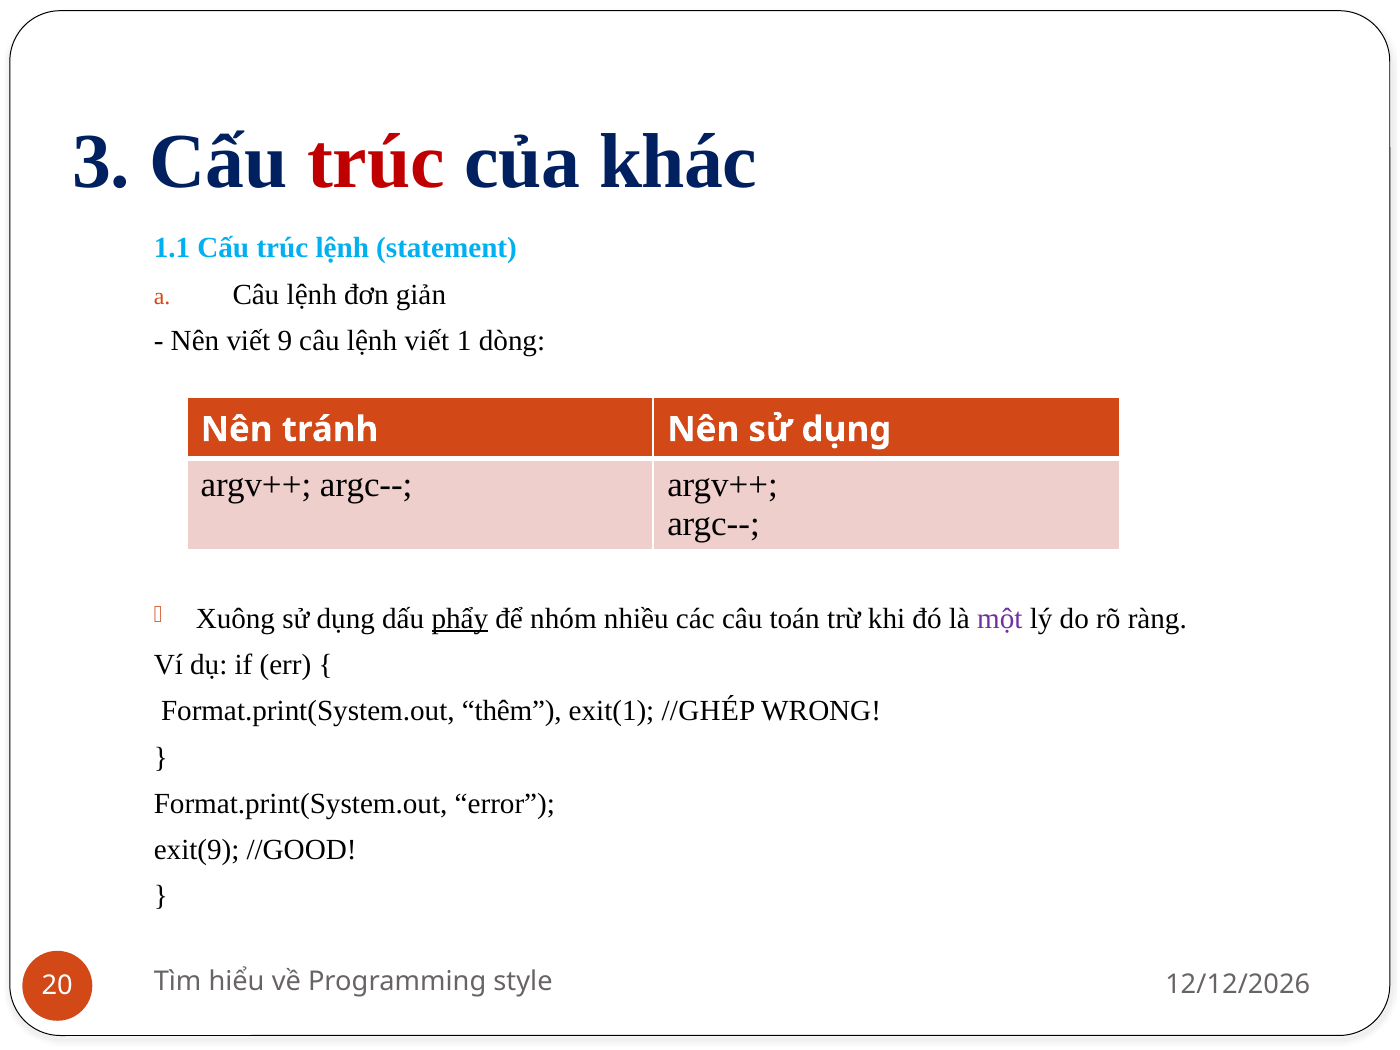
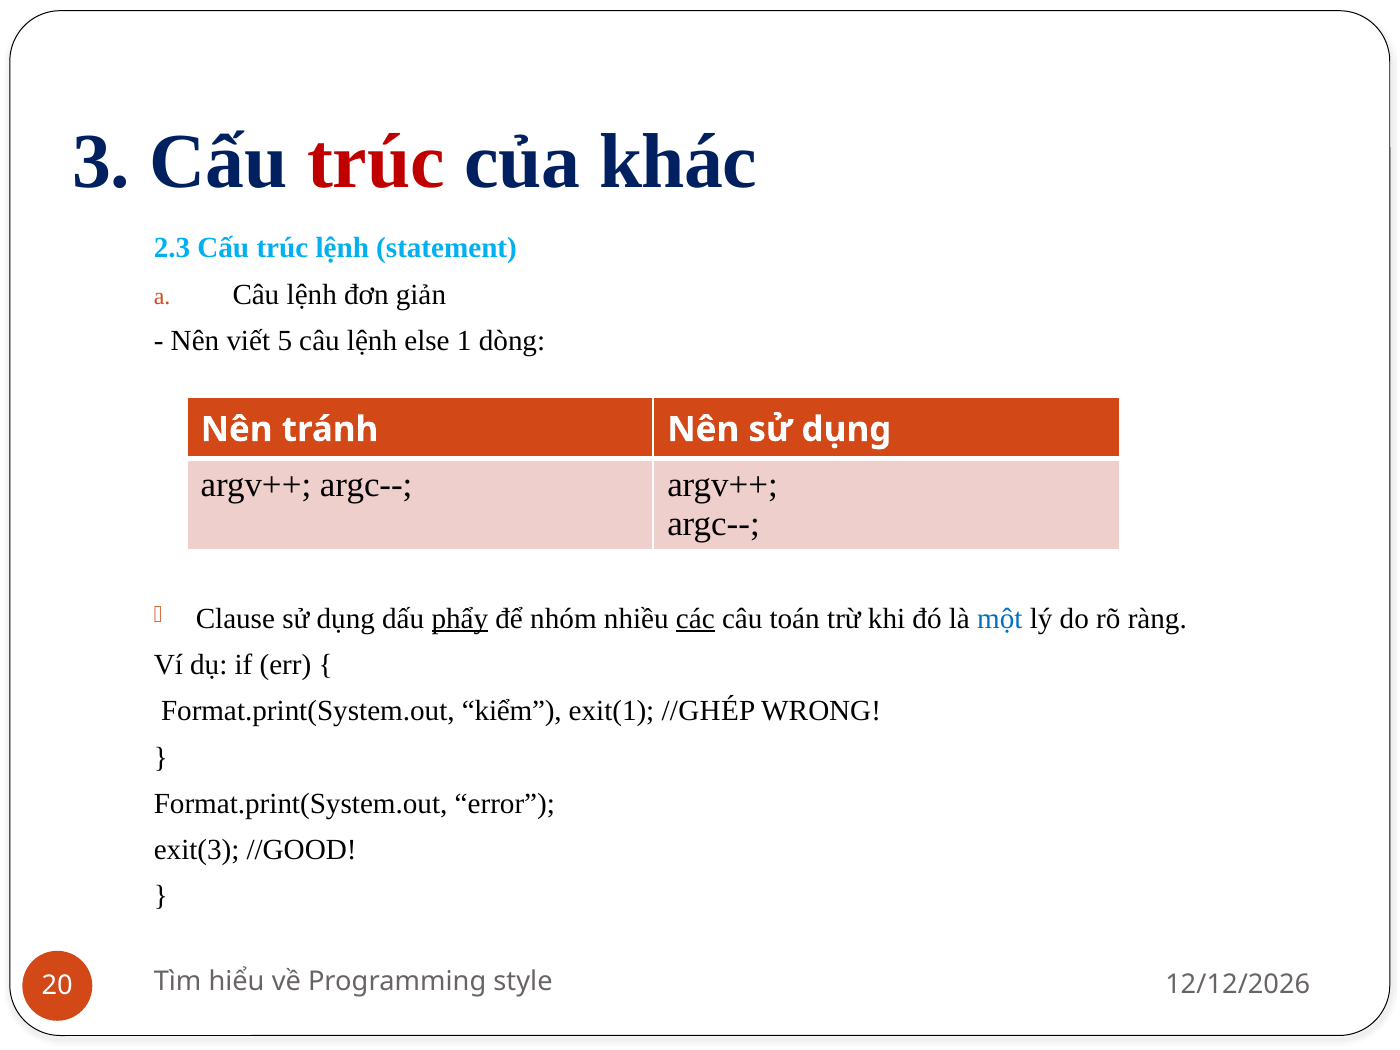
1.1: 1.1 -> 2.3
9: 9 -> 5
lệnh viết: viết -> else
Xuông: Xuông -> Clause
các underline: none -> present
một colour: purple -> blue
thêm: thêm -> kiểm
exit(9: exit(9 -> exit(3
